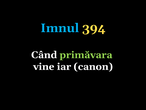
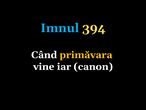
primăvara colour: light green -> yellow
